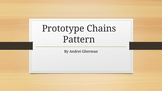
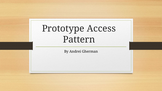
Chains: Chains -> Access
